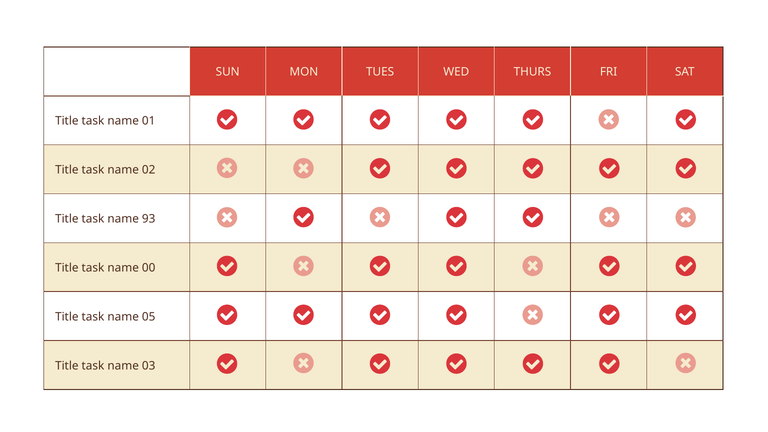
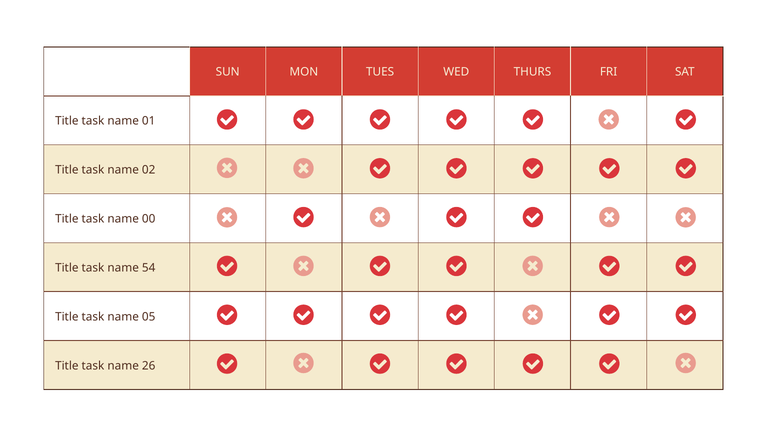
93: 93 -> 00
00: 00 -> 54
03: 03 -> 26
